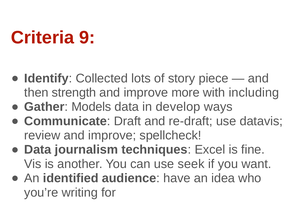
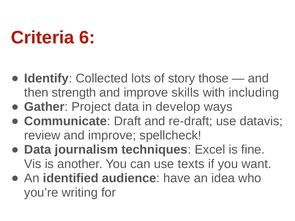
9: 9 -> 6
piece: piece -> those
more: more -> skills
Models: Models -> Project
seek: seek -> texts
